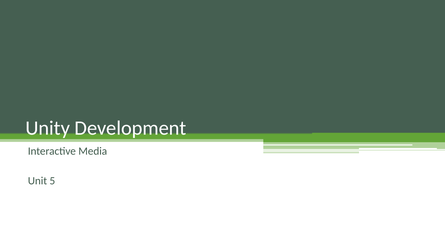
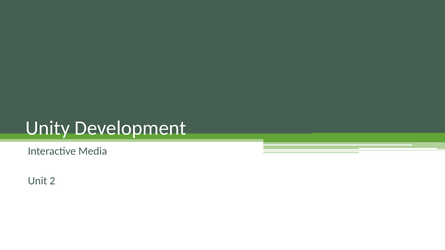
5: 5 -> 2
